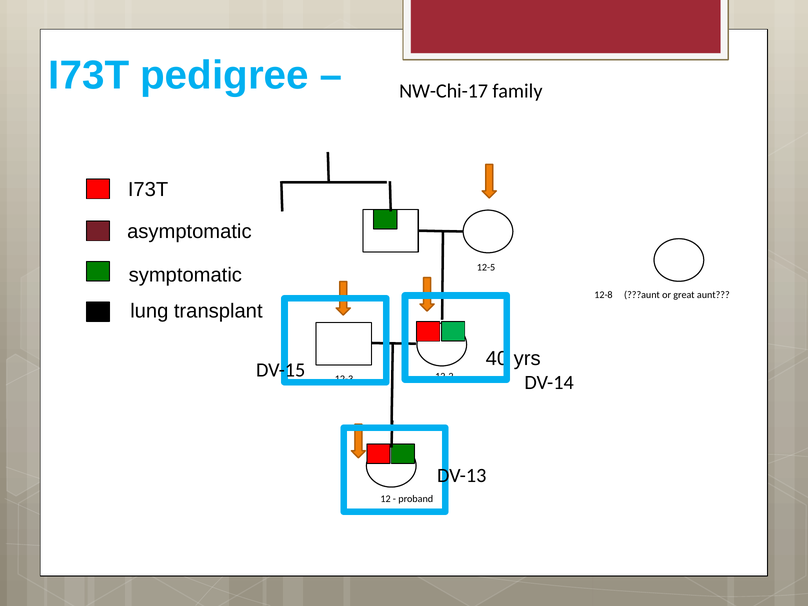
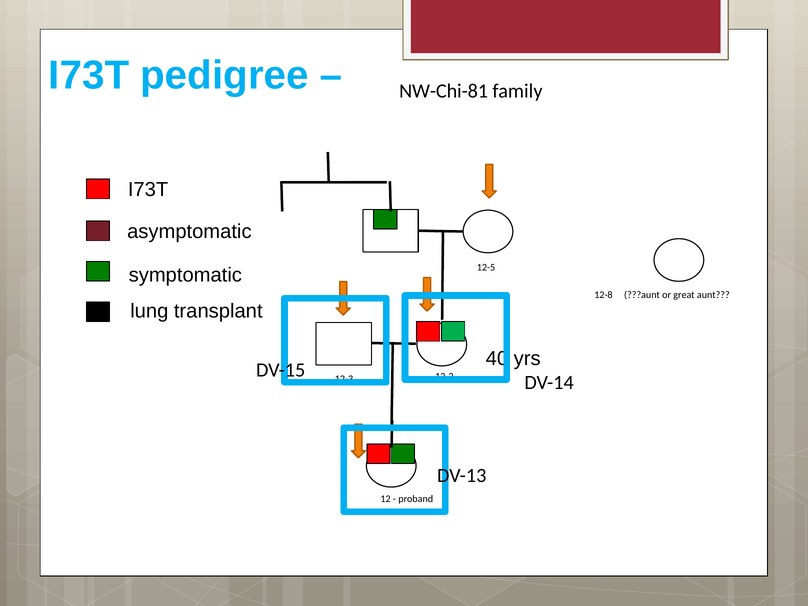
NW-Chi-17: NW-Chi-17 -> NW-Chi-81
